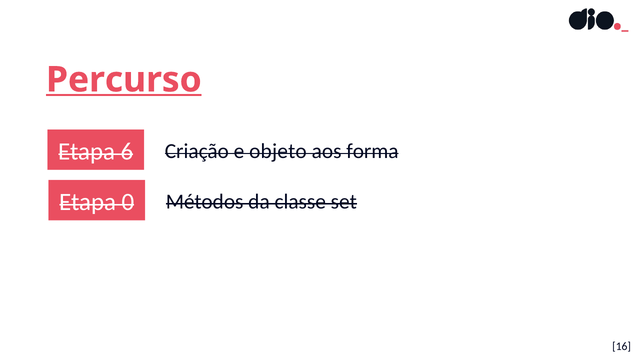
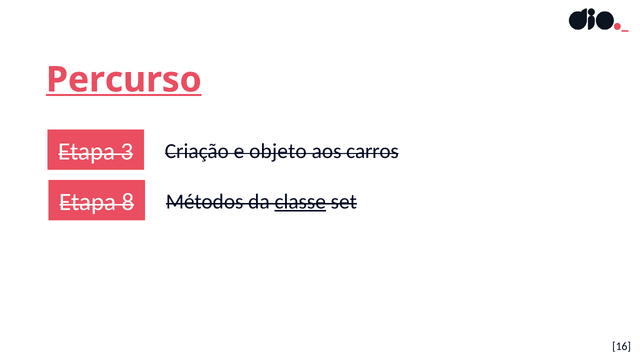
6: 6 -> 3
forma: forma -> carros
0: 0 -> 8
classe underline: none -> present
